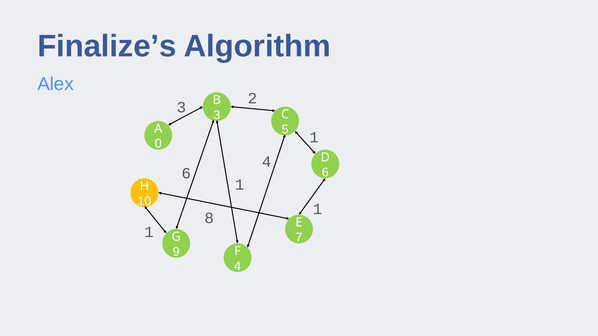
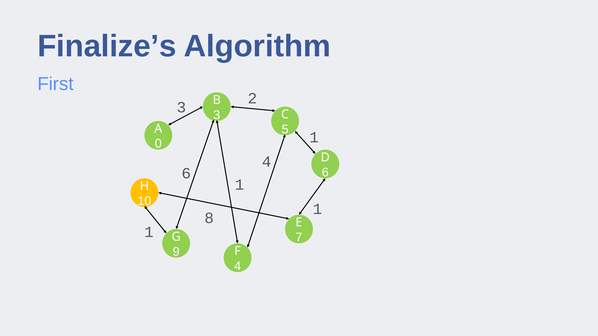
Alex: Alex -> First
